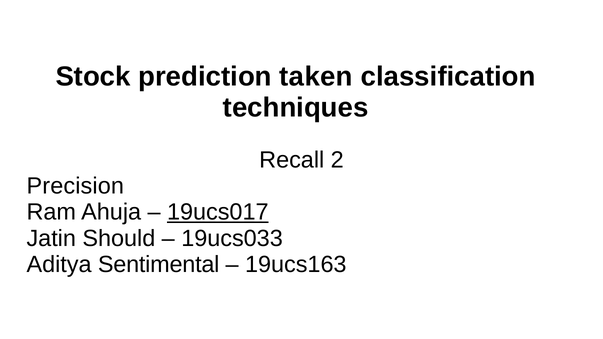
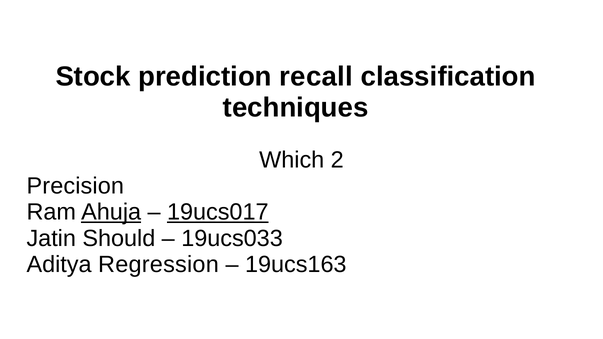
taken: taken -> recall
Recall: Recall -> Which
Ahuja underline: none -> present
Sentimental: Sentimental -> Regression
